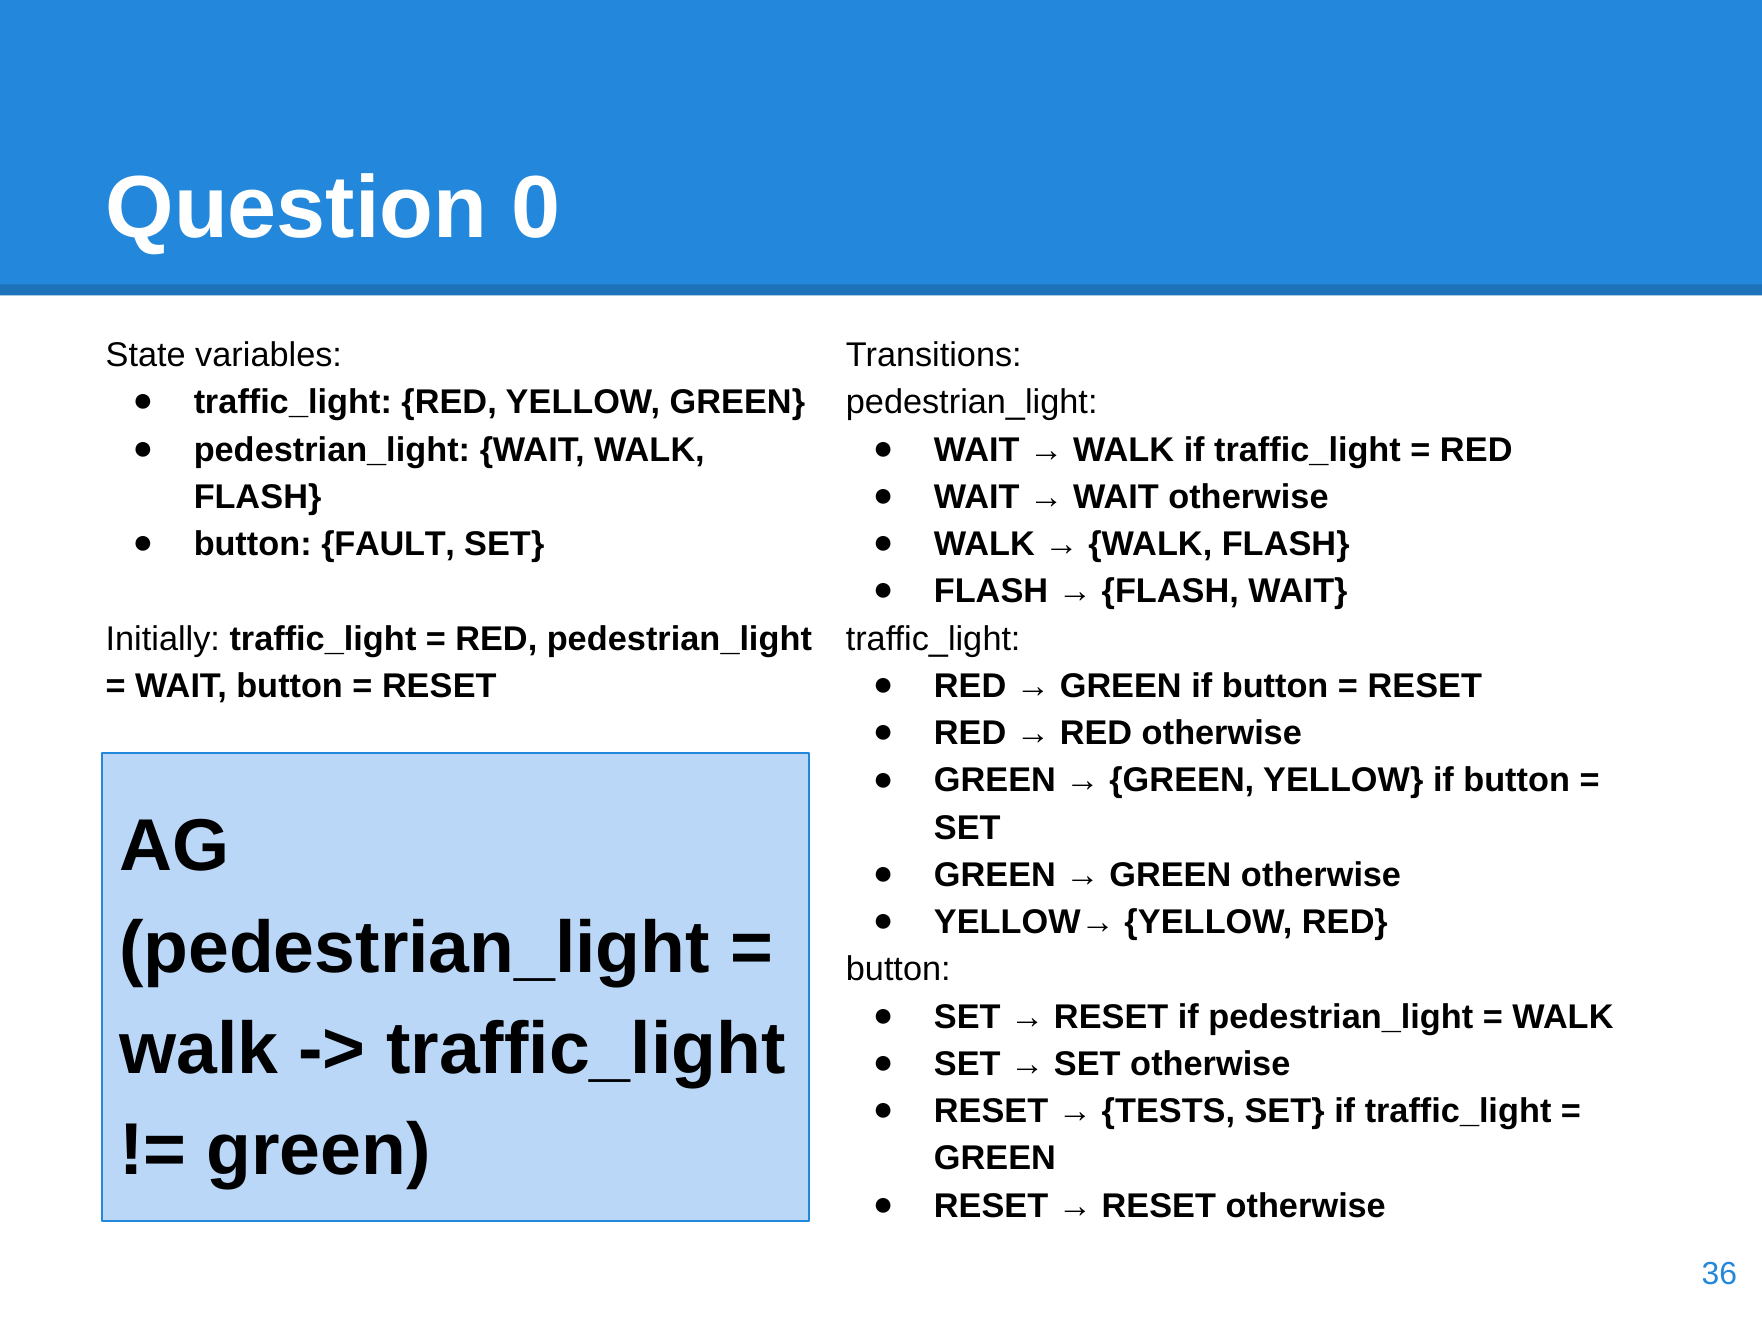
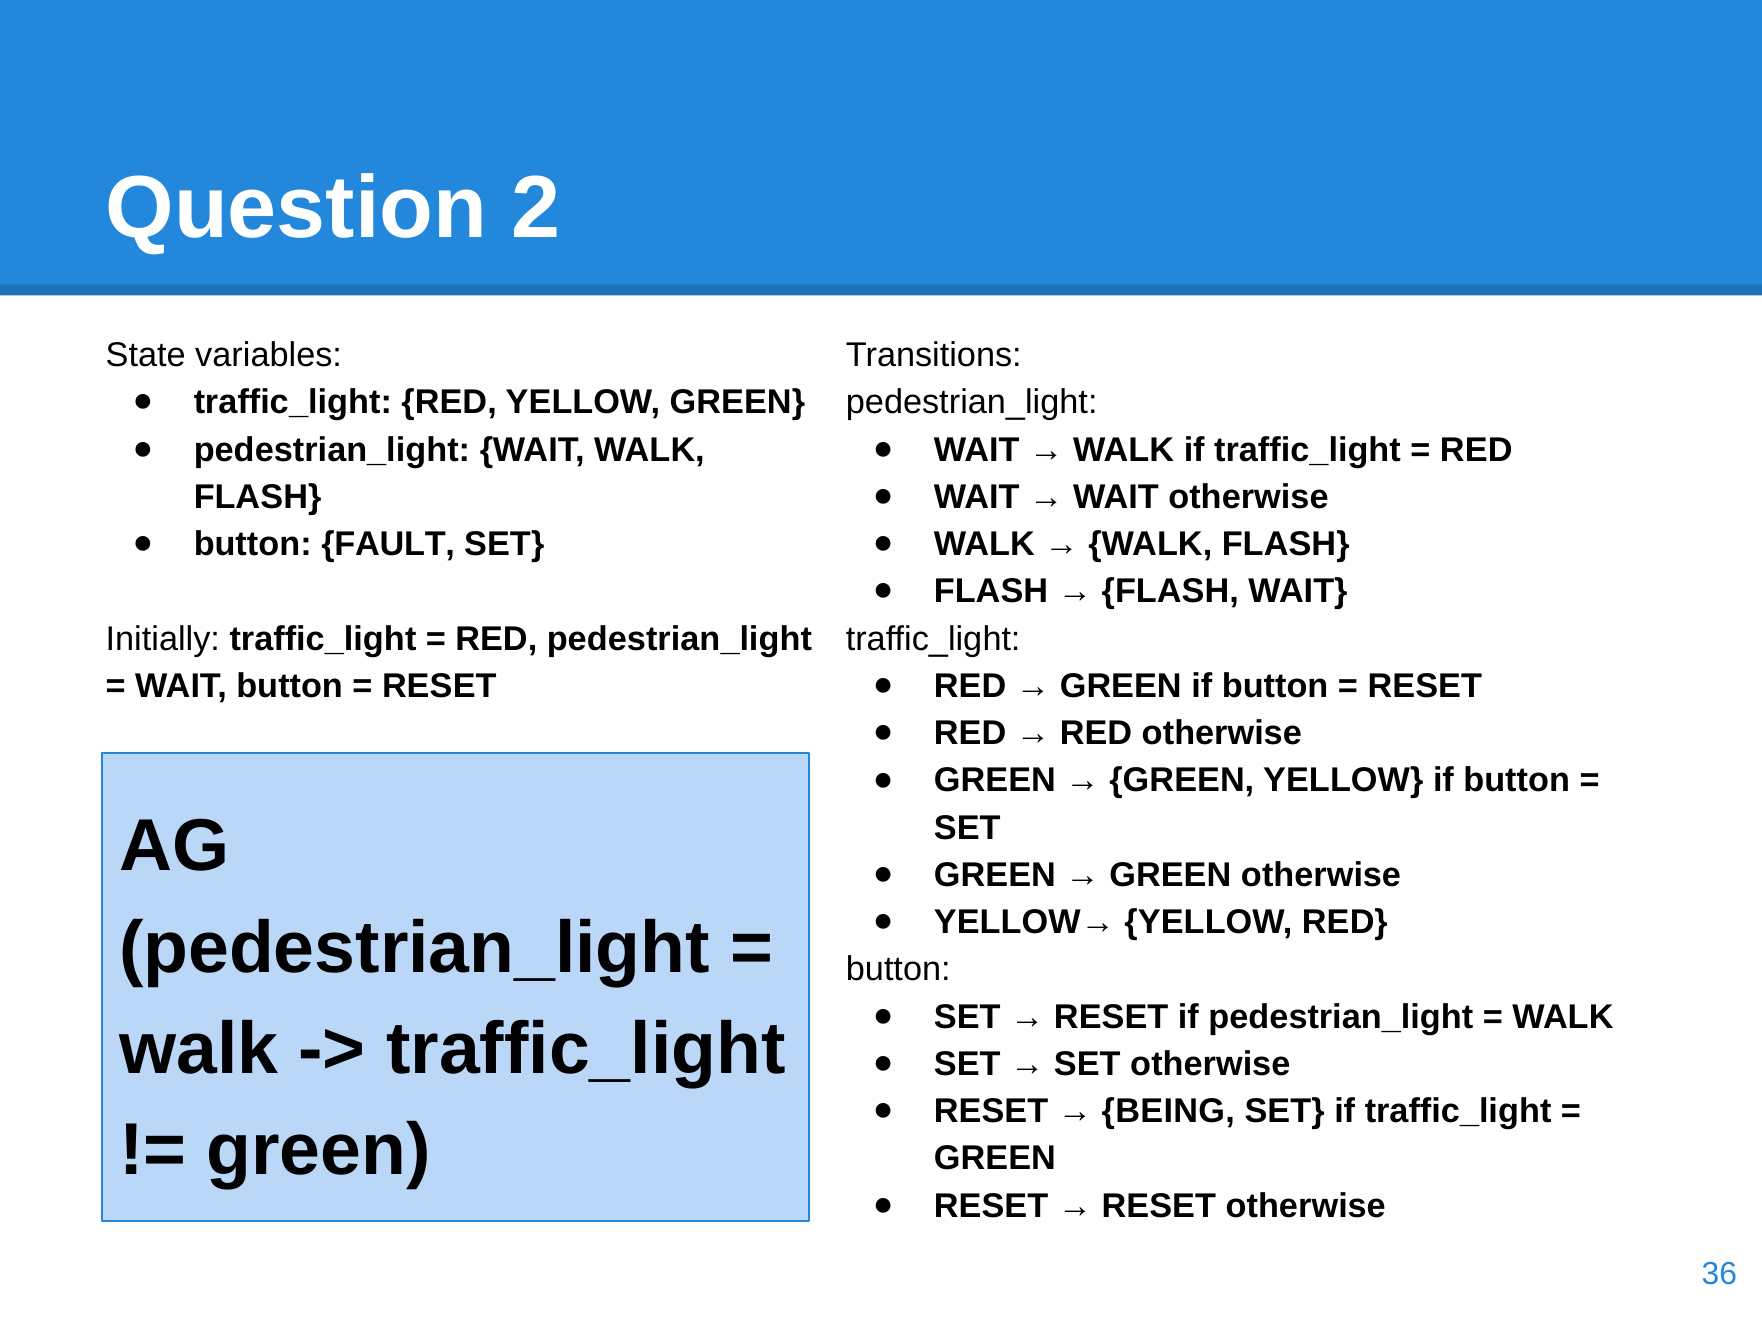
0: 0 -> 2
TESTS: TESTS -> BEING
